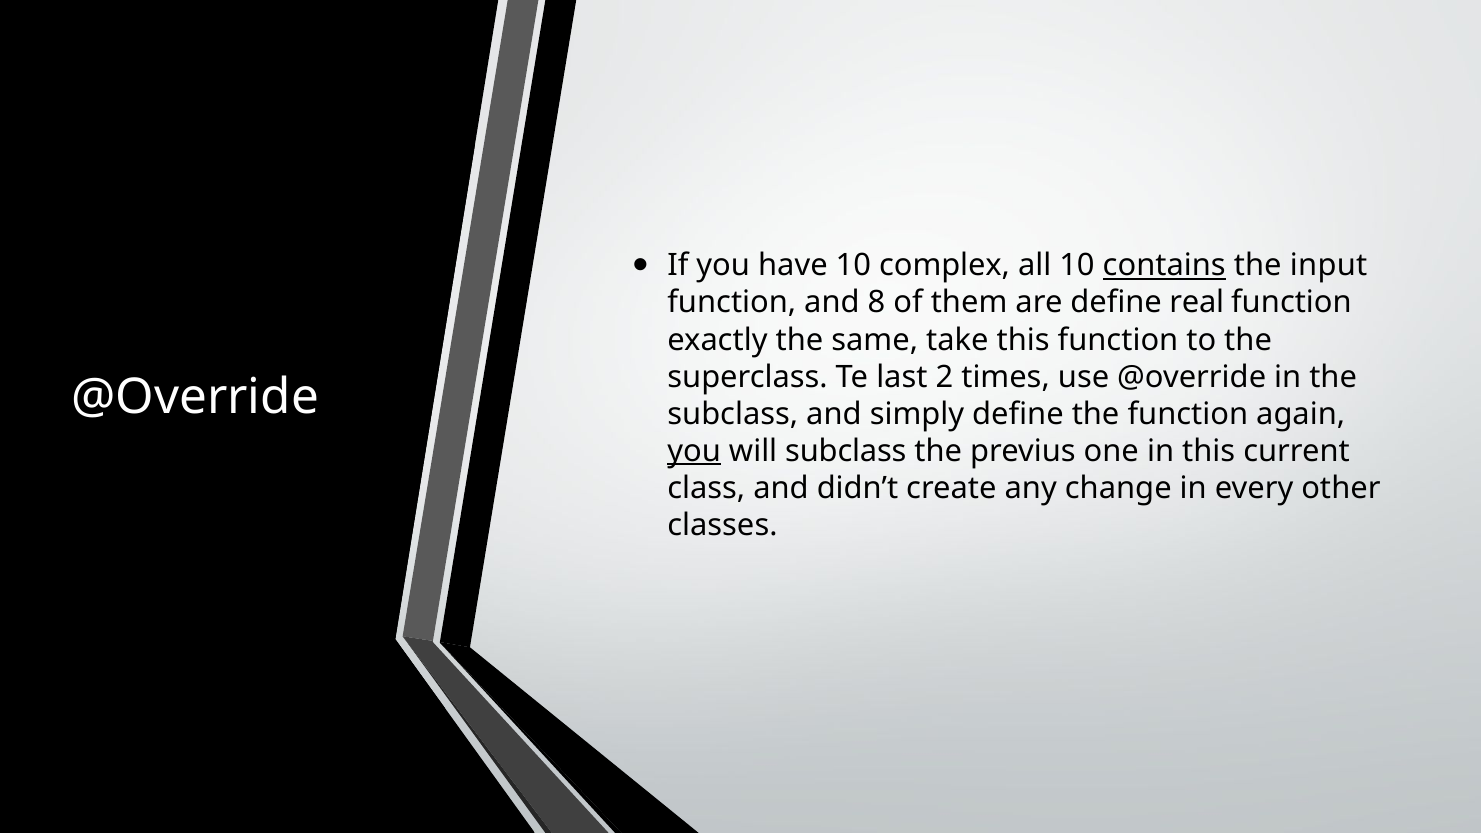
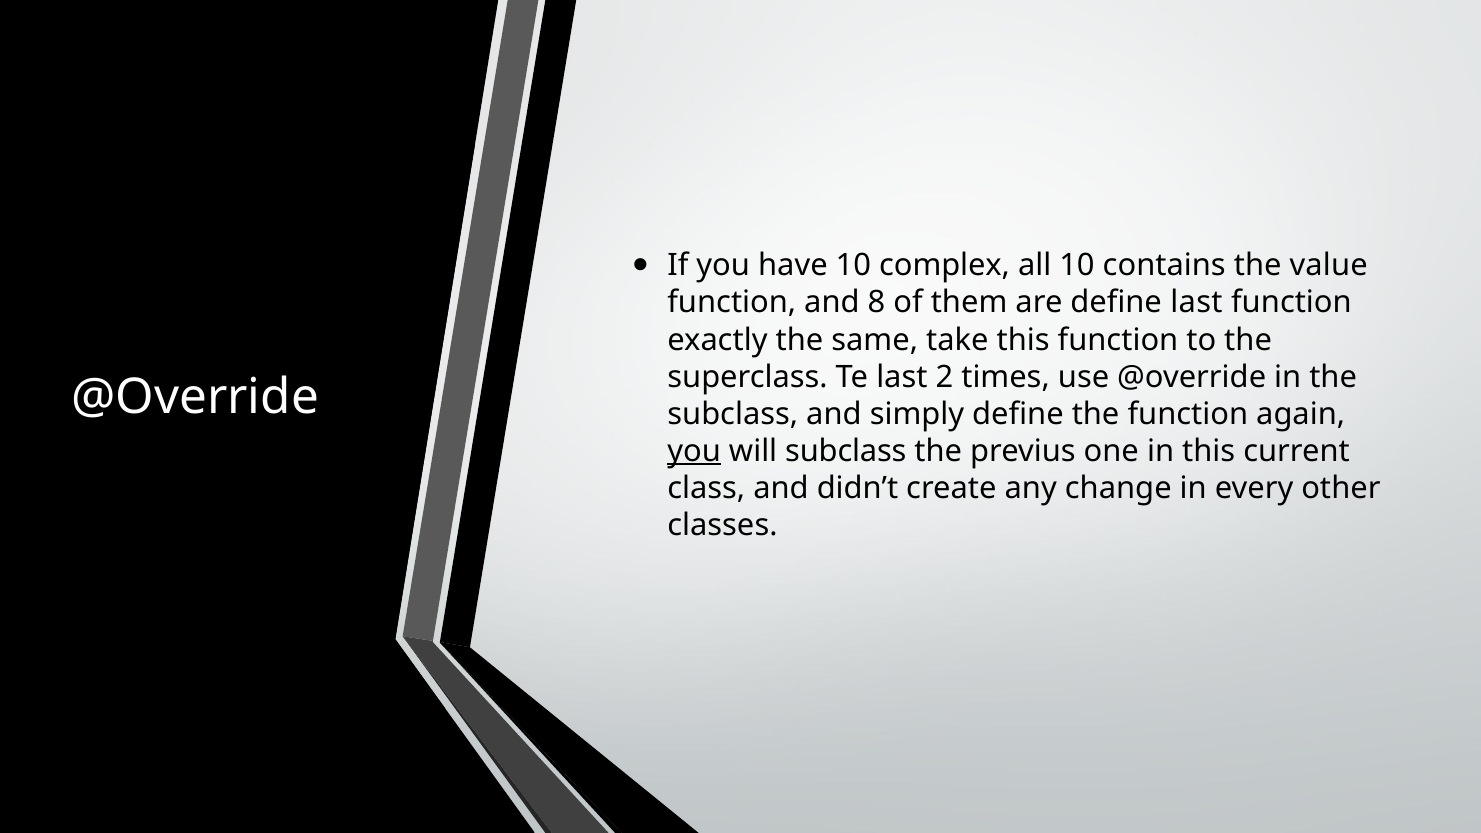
contains underline: present -> none
input: input -> value
define real: real -> last
